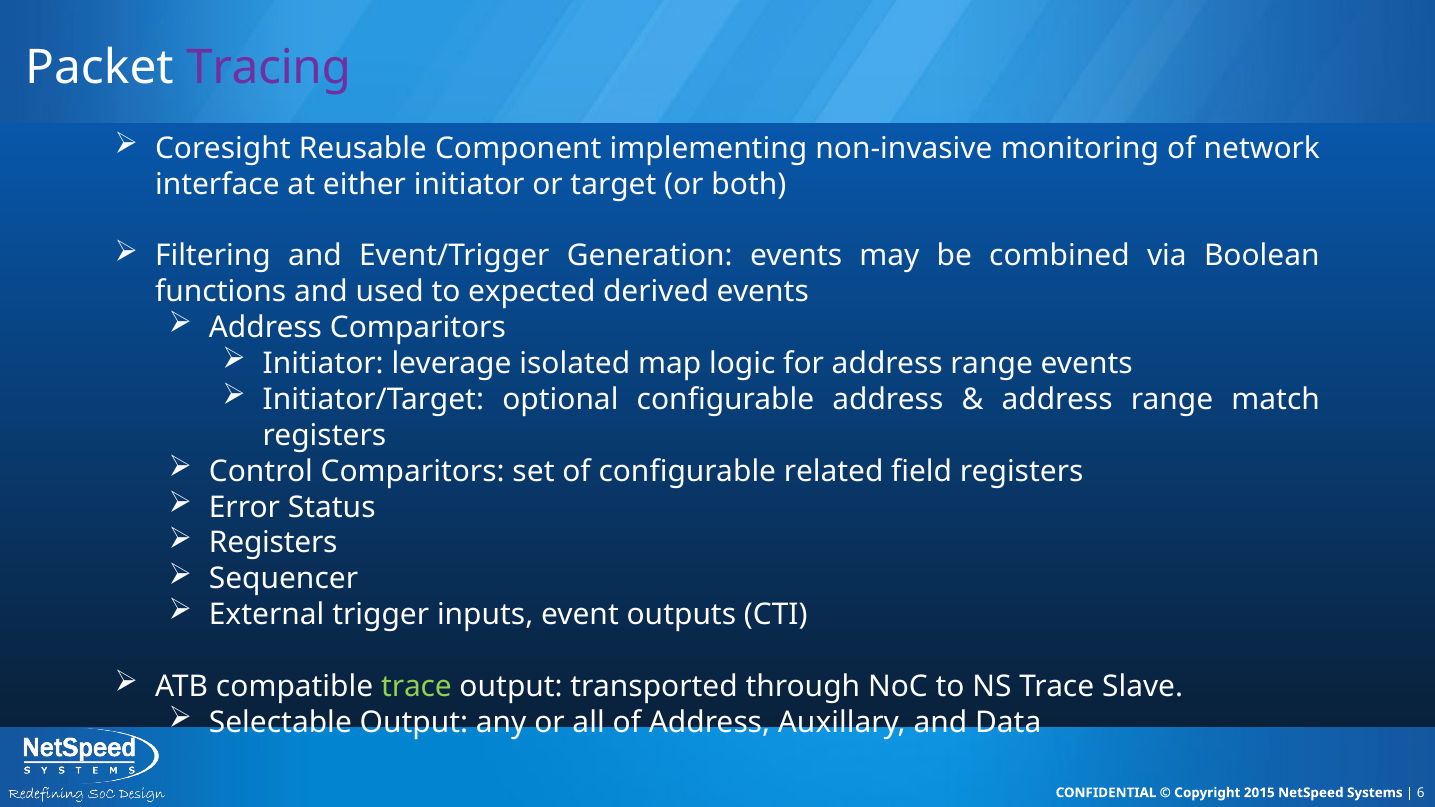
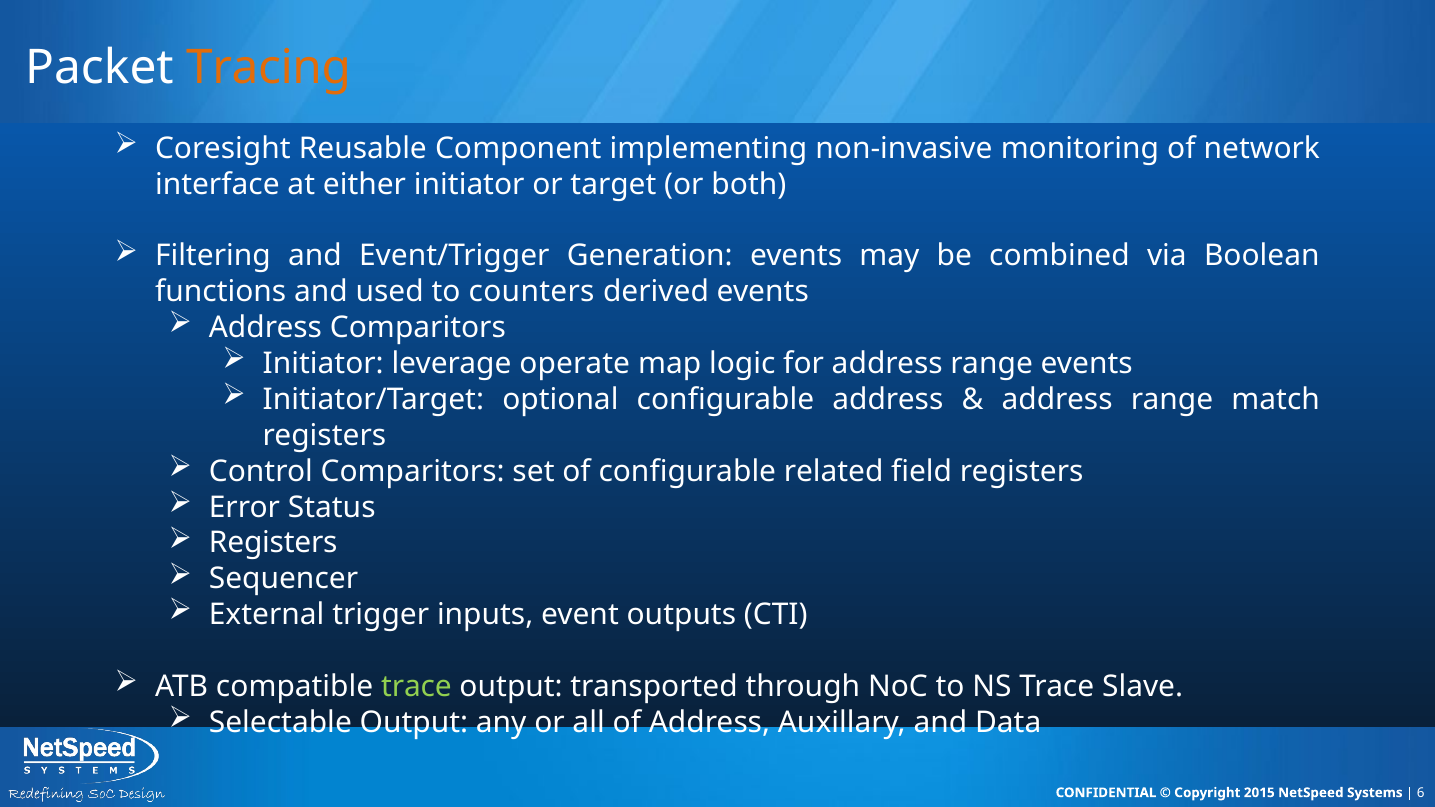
Tracing colour: purple -> orange
expected: expected -> counters
isolated: isolated -> operate
